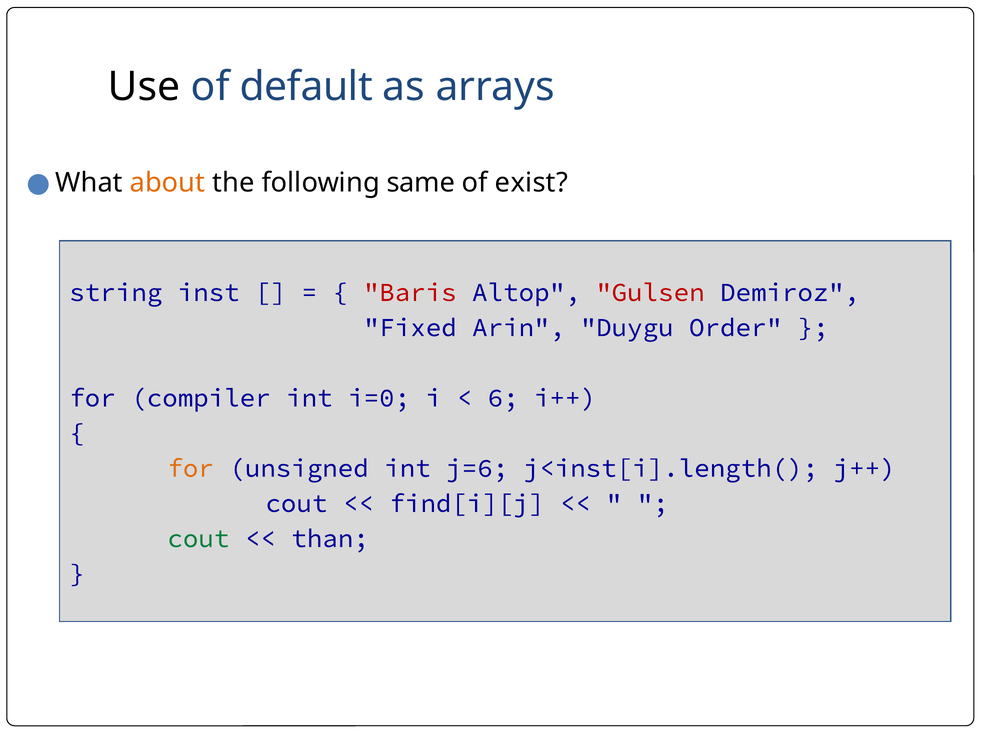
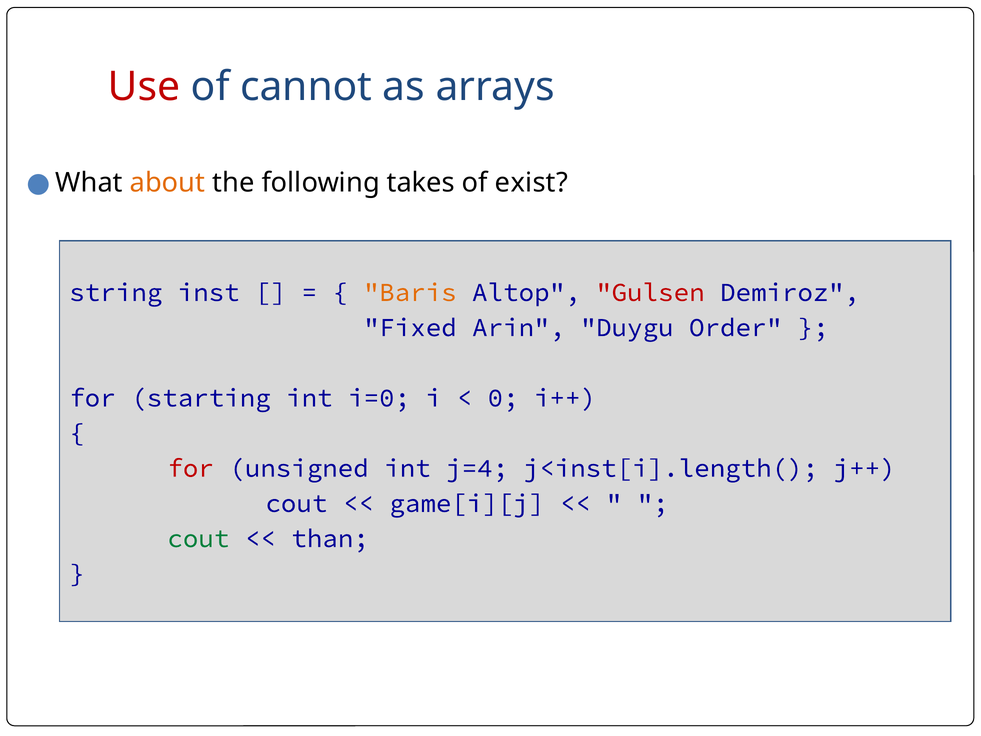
Use colour: black -> red
default: default -> cannot
same: same -> takes
Baris colour: red -> orange
compiler: compiler -> starting
6: 6 -> 0
for at (191, 468) colour: orange -> red
j=6: j=6 -> j=4
find[i][j: find[i][j -> game[i][j
